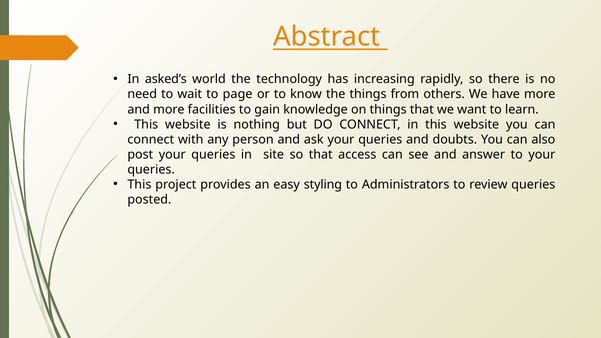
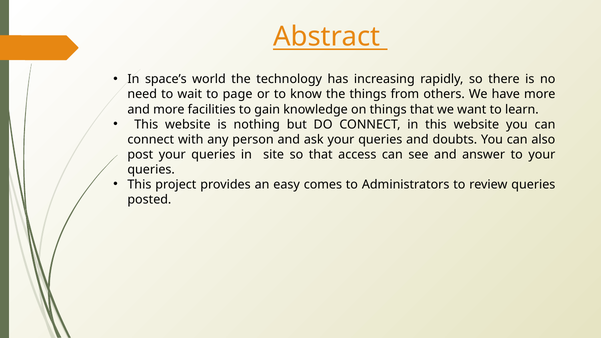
asked’s: asked’s -> space’s
styling: styling -> comes
